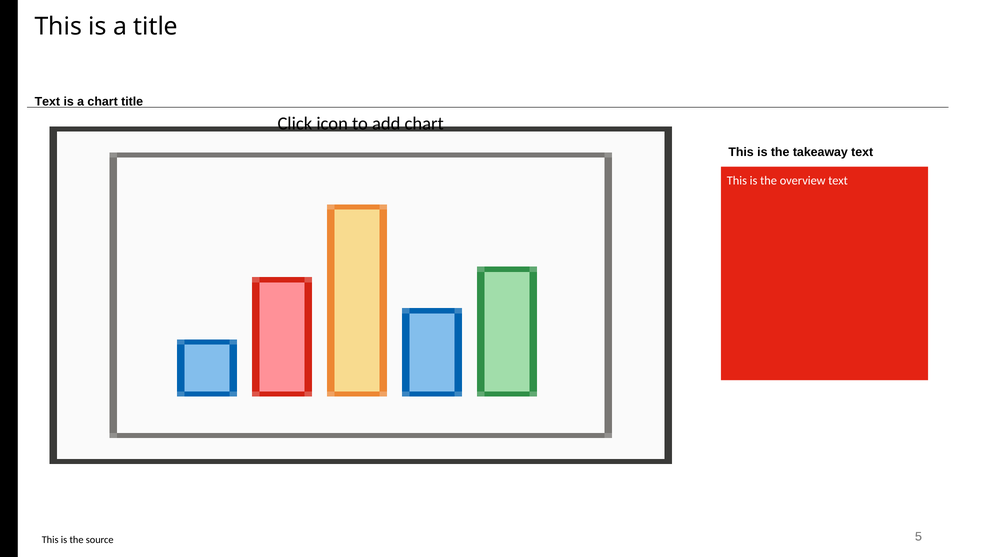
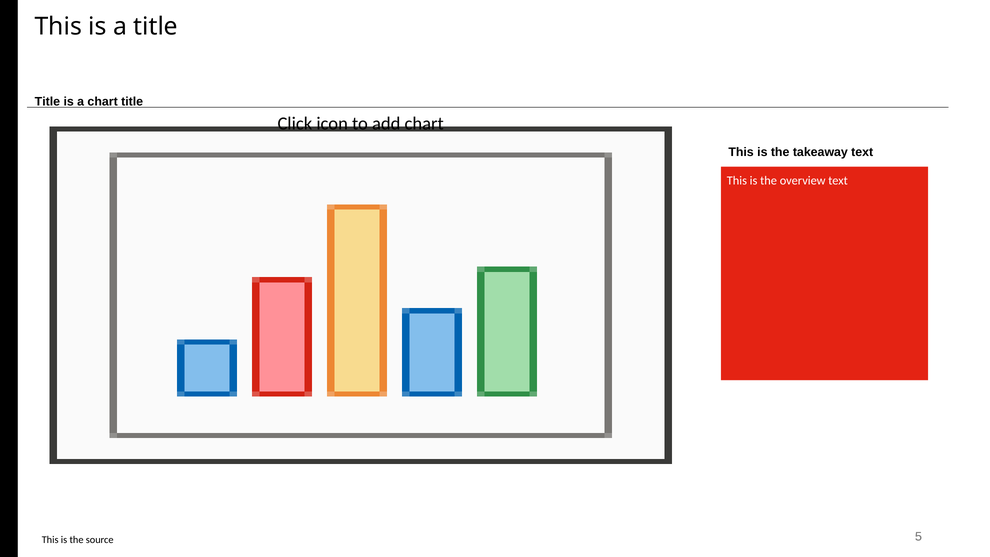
Text at (47, 102): Text -> Title
